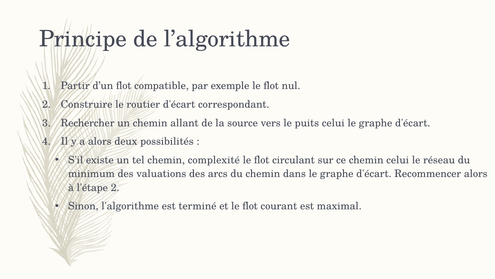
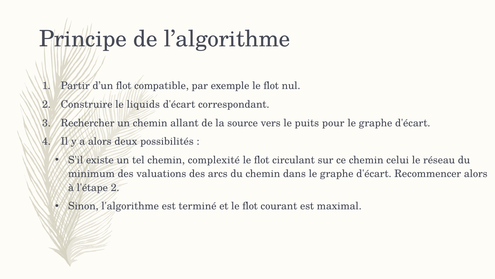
routier: routier -> liquids
puits celui: celui -> pour
